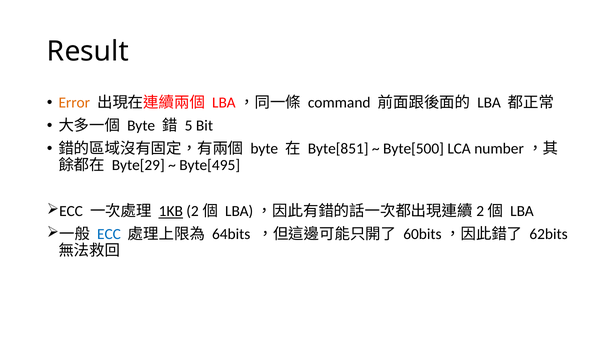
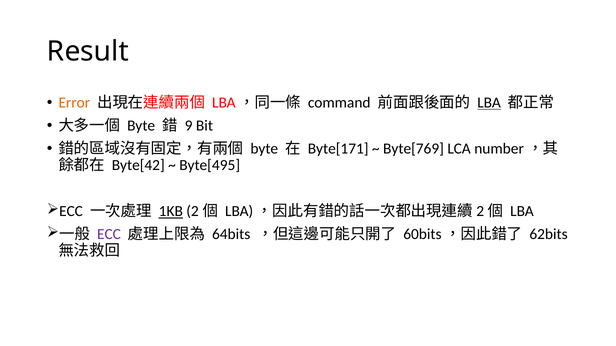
LBA at (489, 103) underline: none -> present
5: 5 -> 9
Byte[851: Byte[851 -> Byte[171
Byte[500: Byte[500 -> Byte[769
Byte[29: Byte[29 -> Byte[42
ECC at (109, 235) colour: blue -> purple
